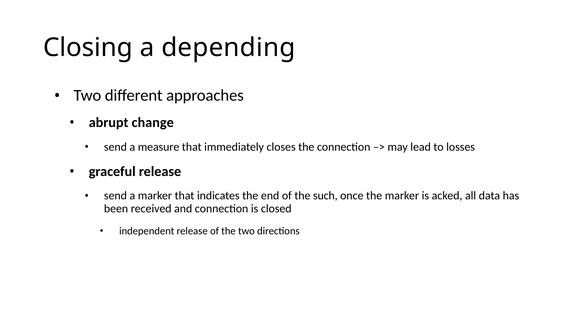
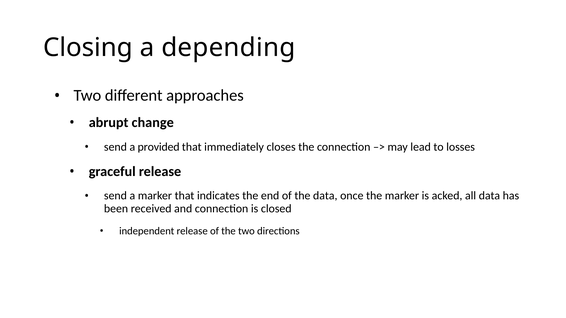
measure: measure -> provided
the such: such -> data
